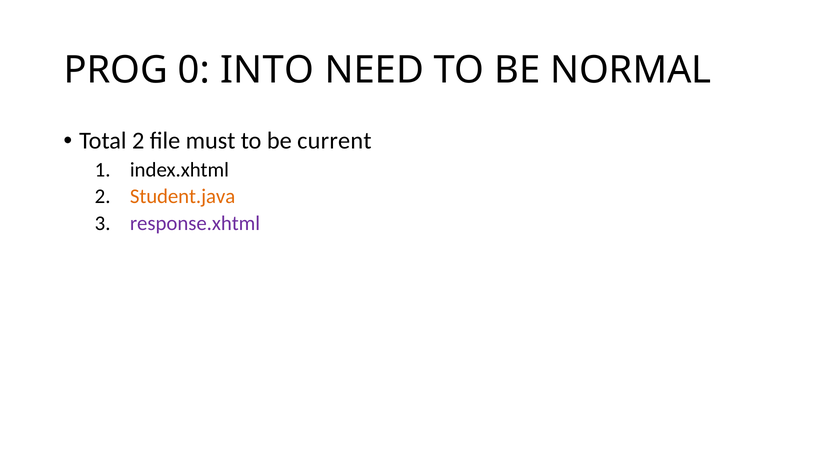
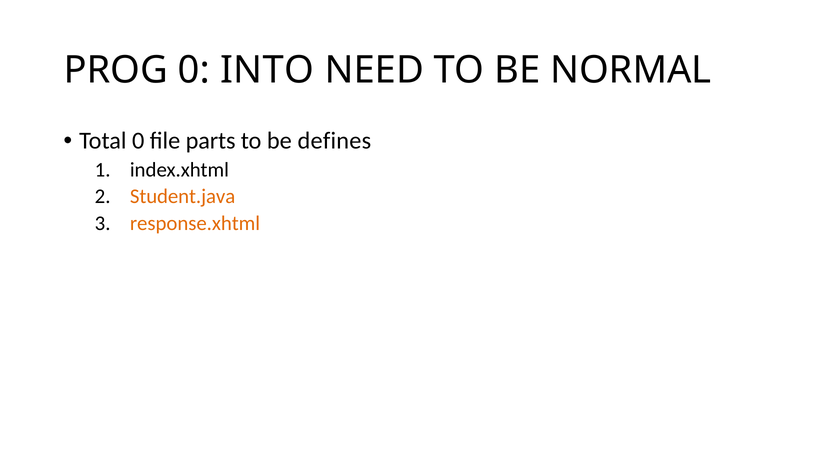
Total 2: 2 -> 0
must: must -> parts
current: current -> defines
response.xhtml colour: purple -> orange
